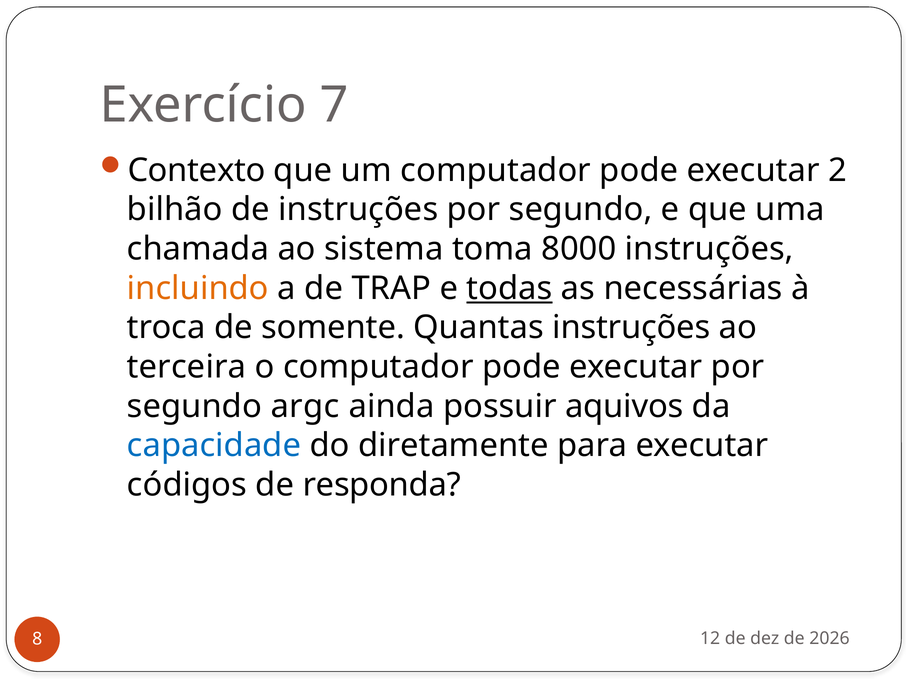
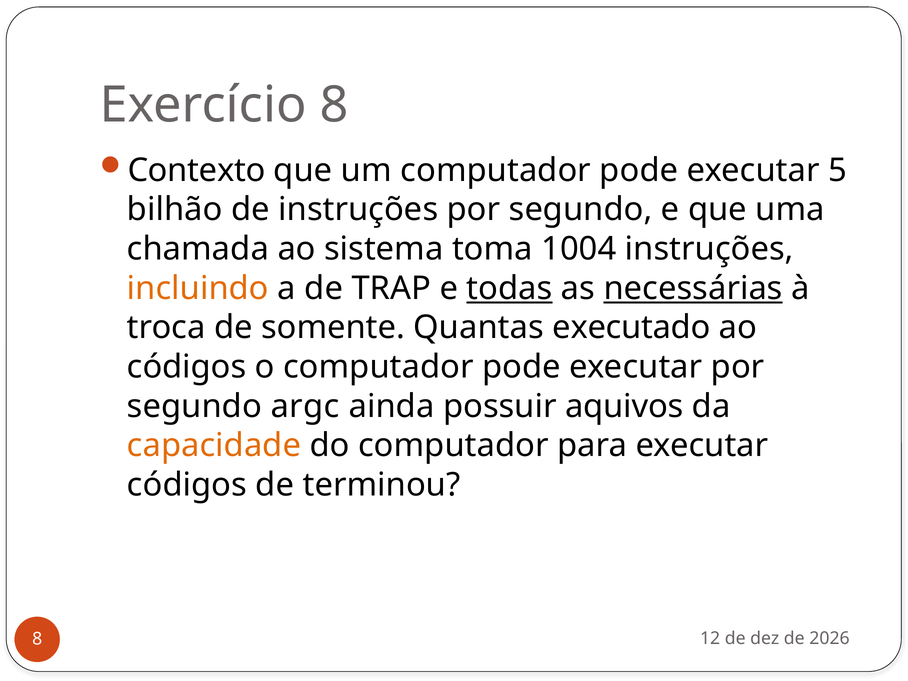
Exercício 7: 7 -> 8
2: 2 -> 5
8000: 8000 -> 1004
necessárias underline: none -> present
Quantas instruções: instruções -> executado
terceira at (187, 367): terceira -> códigos
capacidade colour: blue -> orange
do diretamente: diretamente -> computador
responda: responda -> terminou
